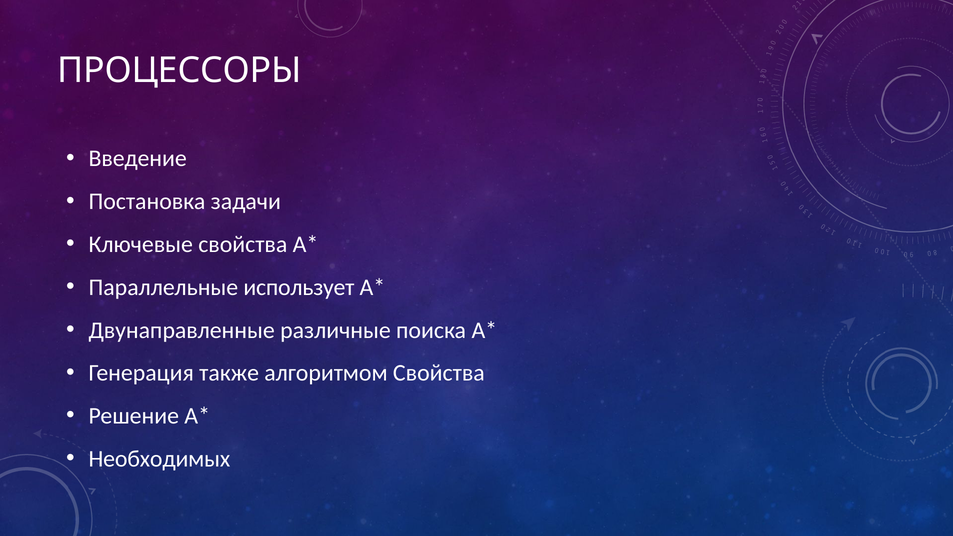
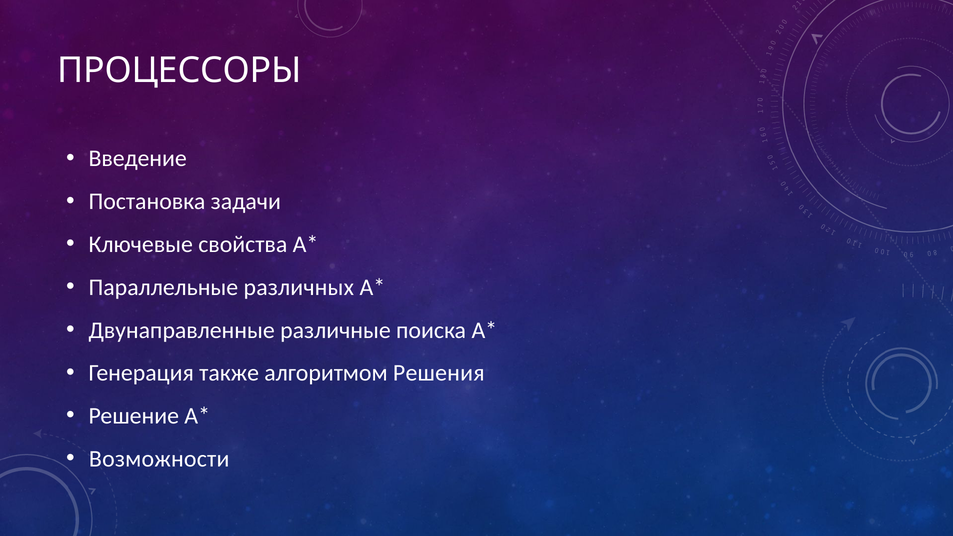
использует: использует -> различных
алгоритмом Свойства: Свойства -> Решения
Необходимых: Необходимых -> Возможности
